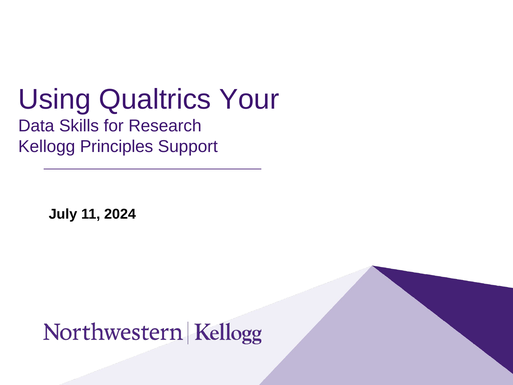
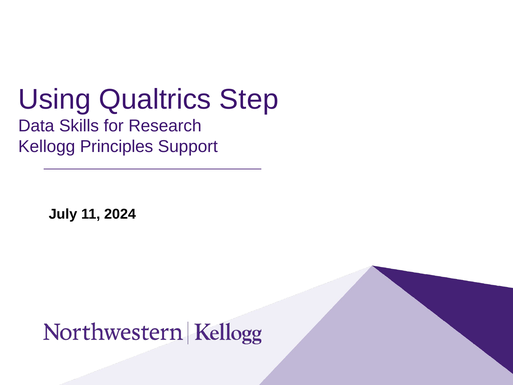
Your: Your -> Step
